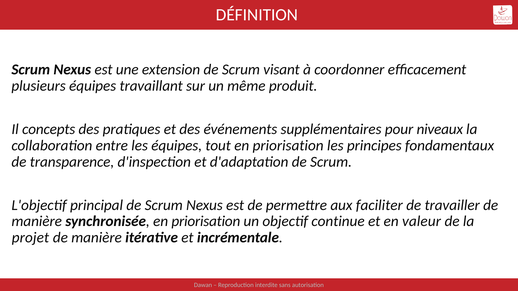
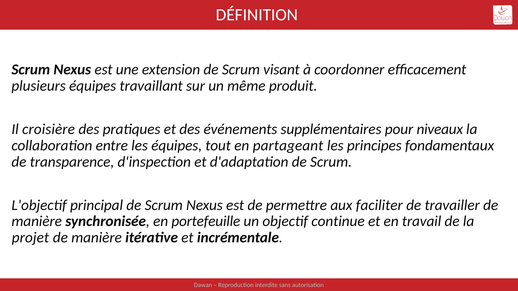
concepts: concepts -> croisière
tout en priorisation: priorisation -> partageant
synchronisée en priorisation: priorisation -> portefeuille
valeur: valeur -> travail
